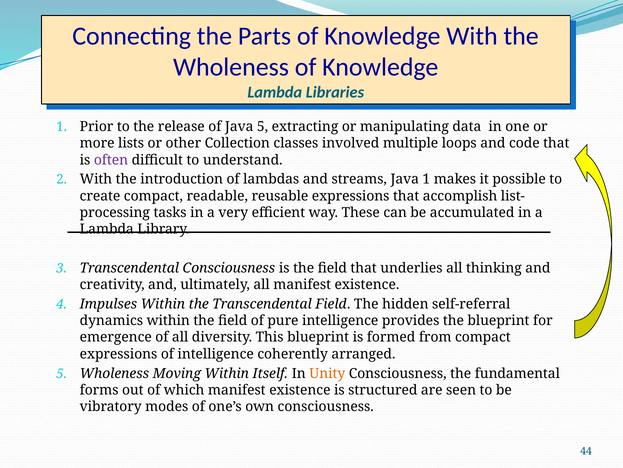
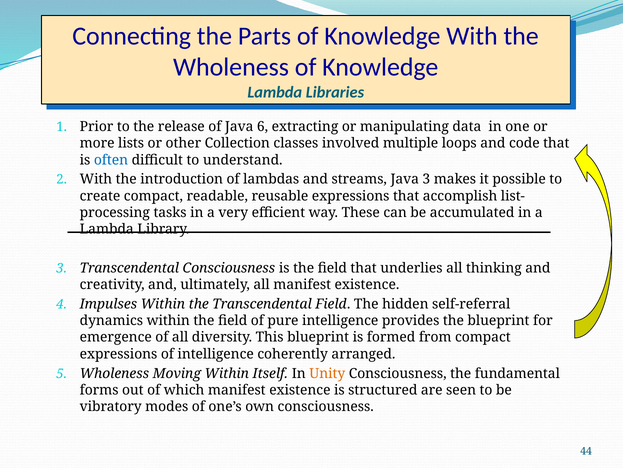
Java 5: 5 -> 6
often colour: purple -> blue
Java 1: 1 -> 3
